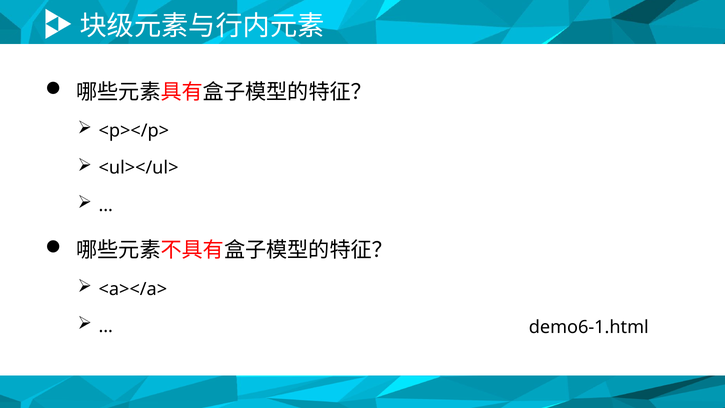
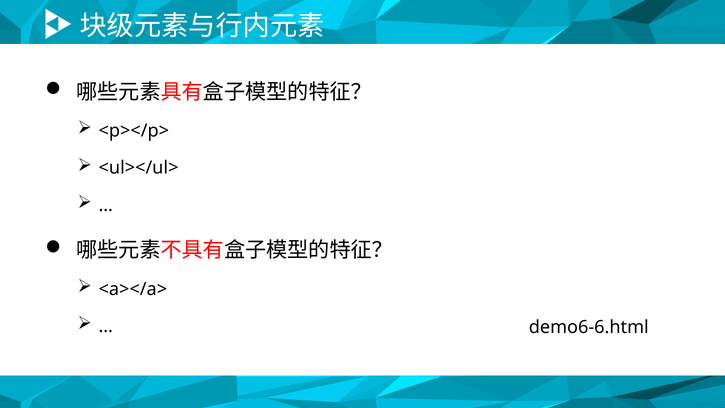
demo6-1.html: demo6-1.html -> demo6-6.html
